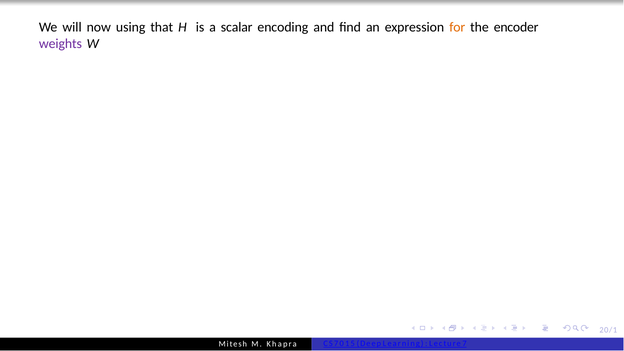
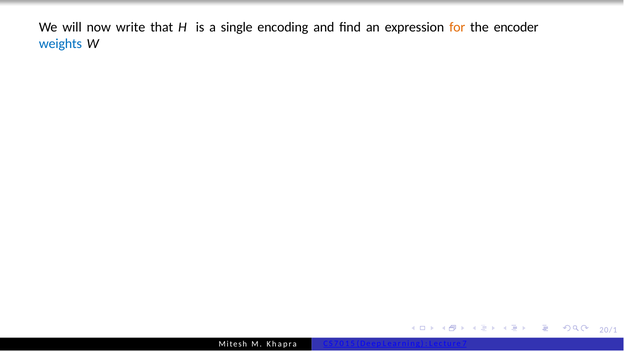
using: using -> write
scalar: scalar -> single
weights colour: purple -> blue
